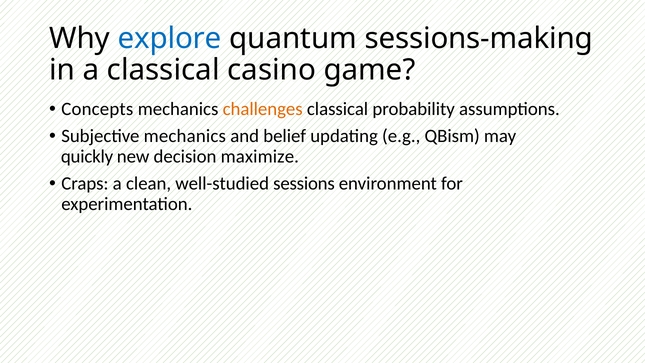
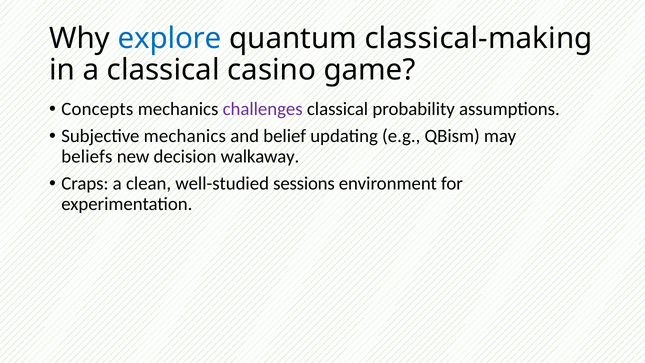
sessions-making: sessions-making -> classical-making
challenges colour: orange -> purple
quickly: quickly -> beliefs
maximize: maximize -> walkaway
